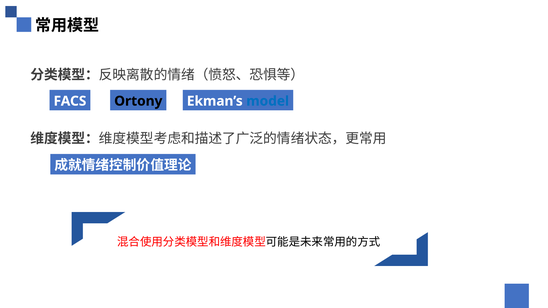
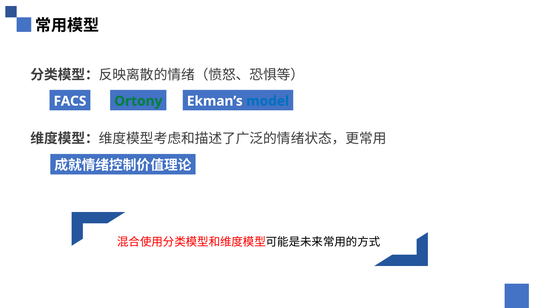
Ortony colour: black -> green
